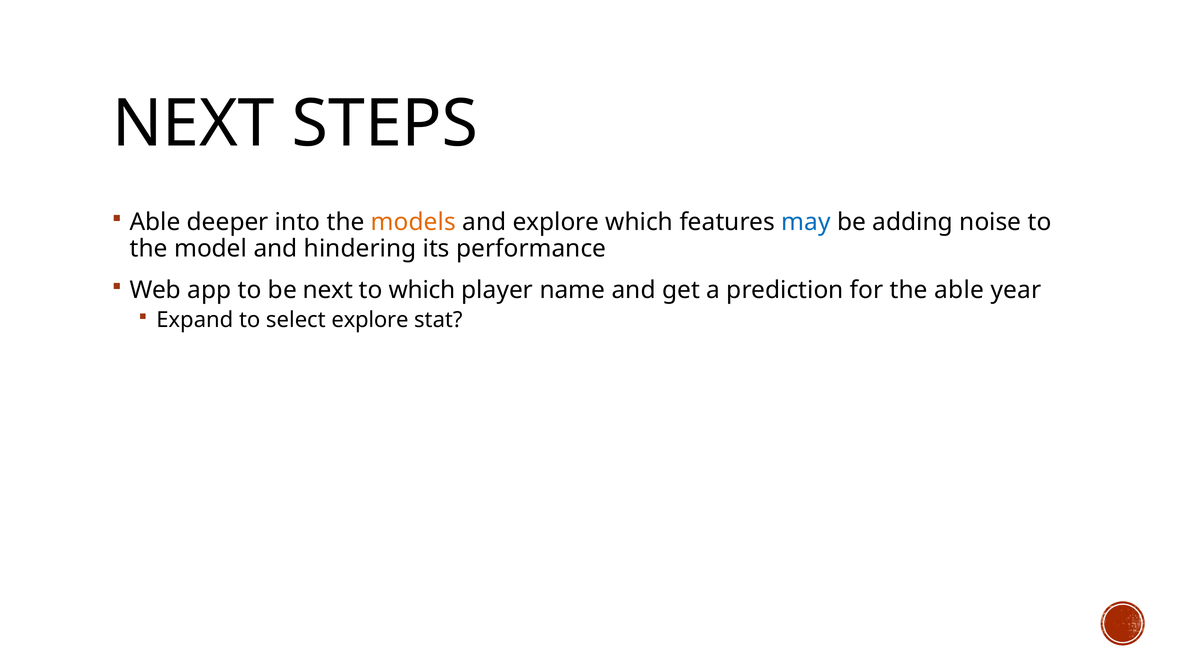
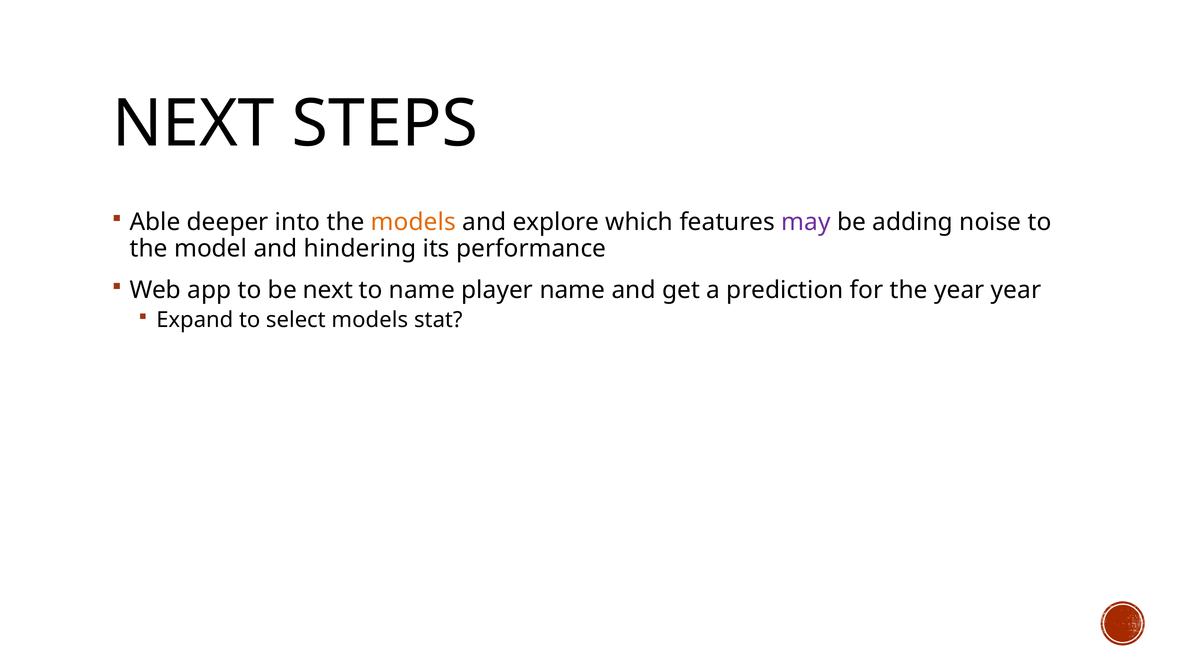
may colour: blue -> purple
to which: which -> name
the able: able -> year
select explore: explore -> models
